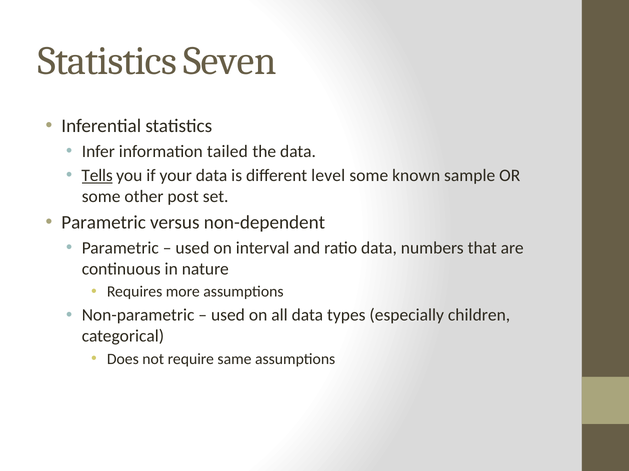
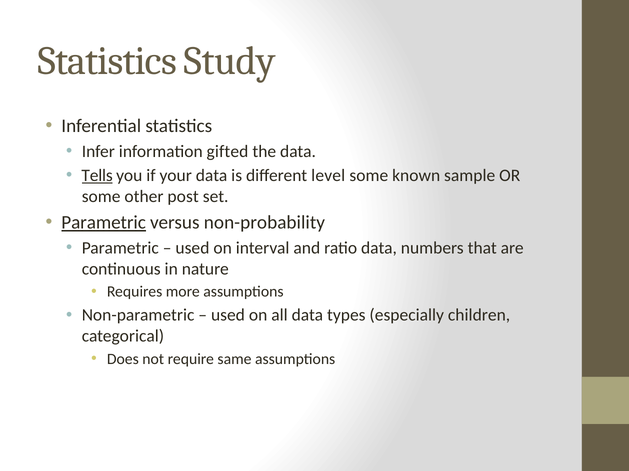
Seven: Seven -> Study
tailed: tailed -> gifted
Parametric at (104, 223) underline: none -> present
non-dependent: non-dependent -> non-probability
